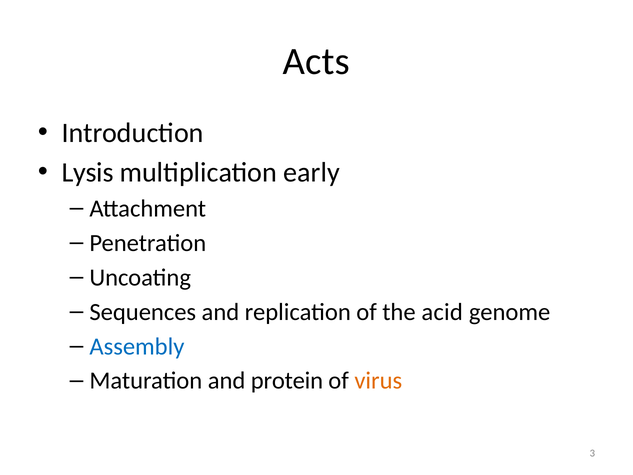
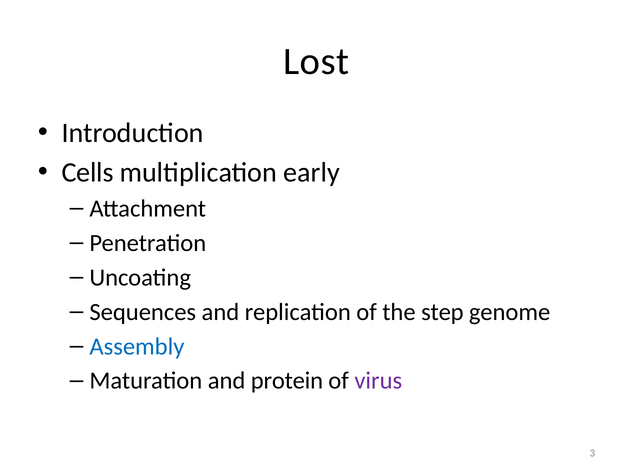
Acts: Acts -> Lost
Lysis: Lysis -> Cells
acid: acid -> step
virus colour: orange -> purple
